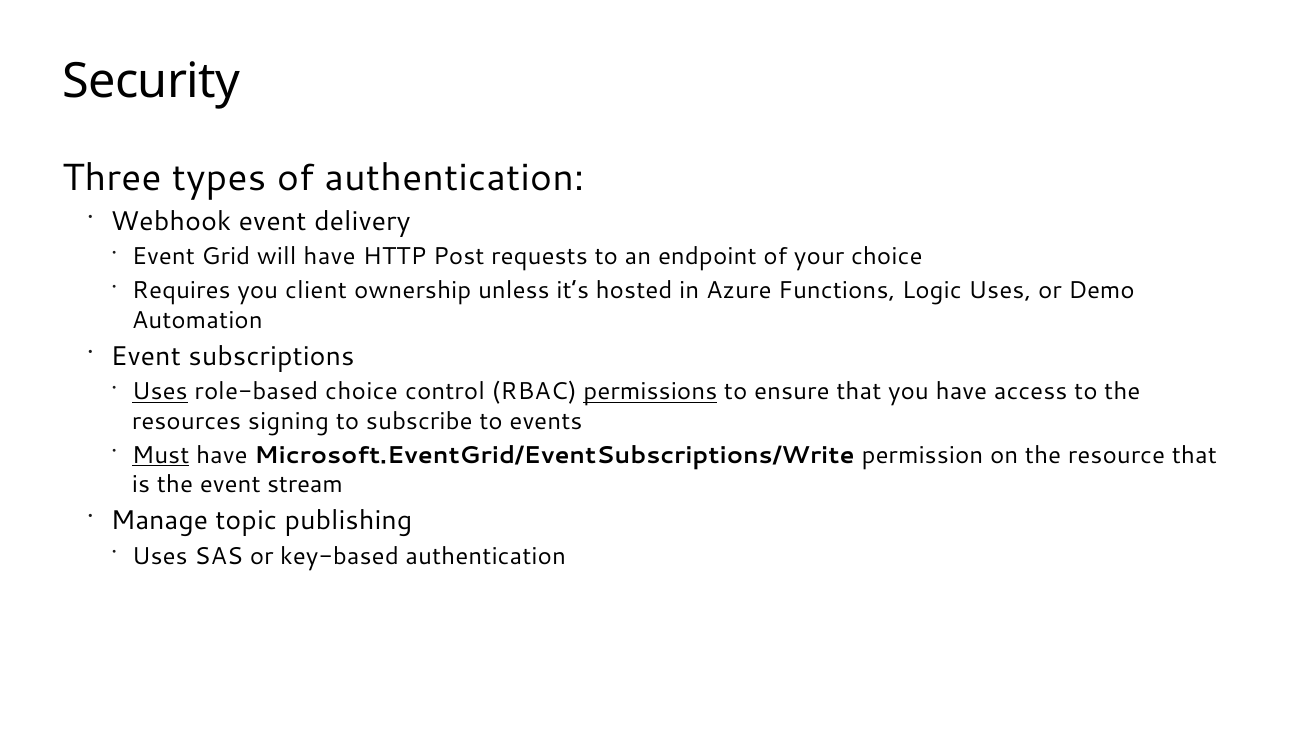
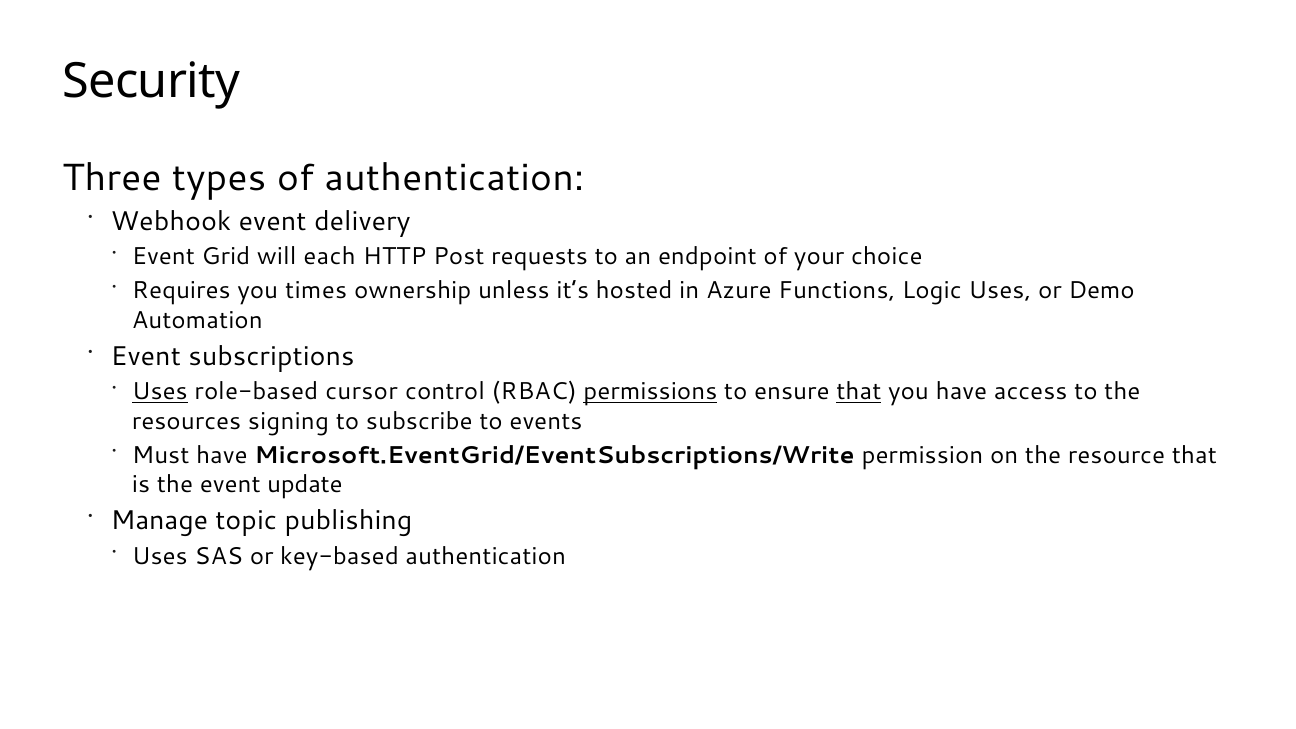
will have: have -> each
client: client -> times
role-based choice: choice -> cursor
that at (859, 392) underline: none -> present
Must underline: present -> none
stream: stream -> update
